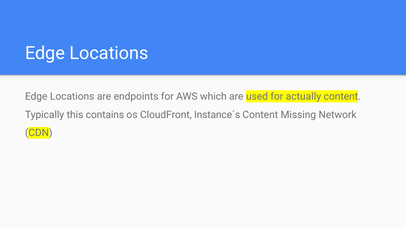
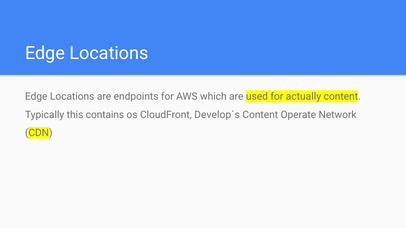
Instance´s: Instance´s -> Develop´s
Missing: Missing -> Operate
